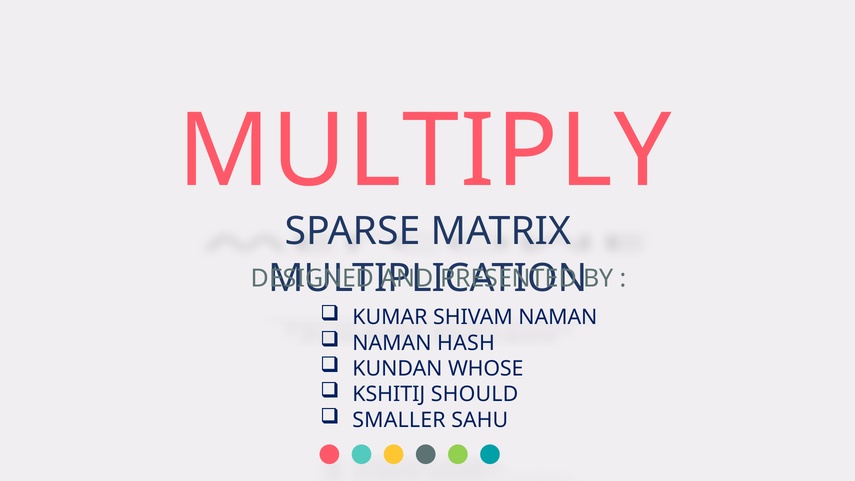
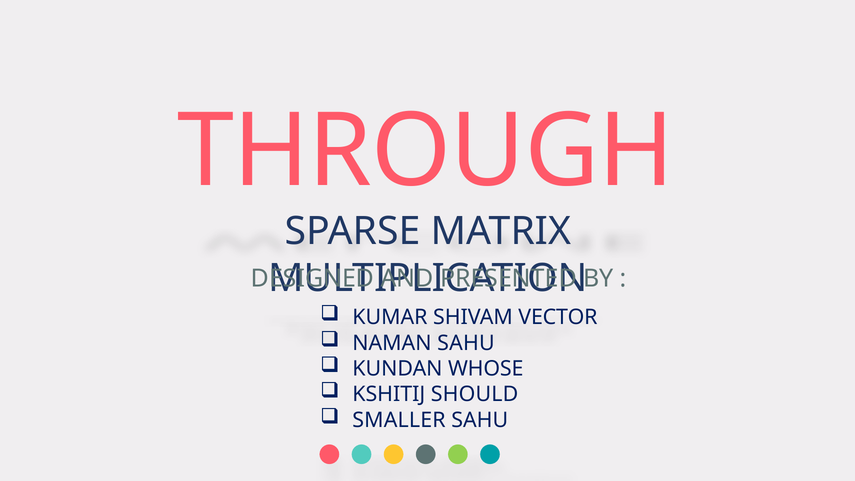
MULTIPLY: MULTIPLY -> THROUGH
SHIVAM NAMAN: NAMAN -> VECTOR
NAMAN HASH: HASH -> SAHU
